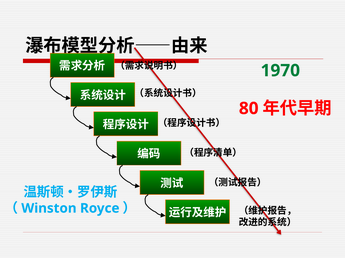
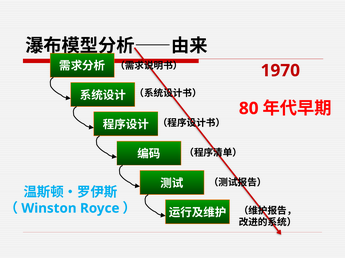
1970 colour: green -> red
